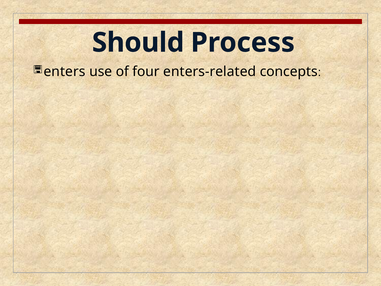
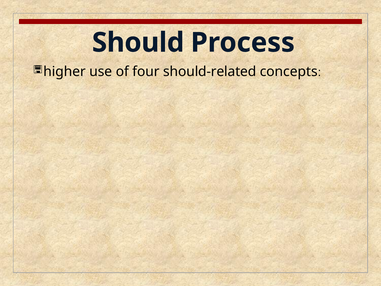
enters: enters -> higher
enters-related: enters-related -> should-related
